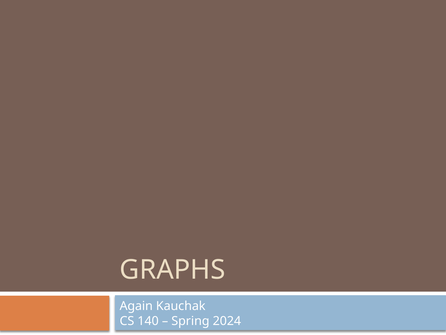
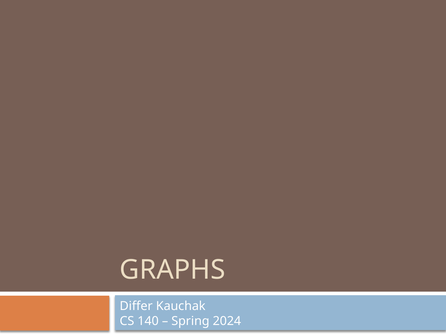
Again: Again -> Differ
